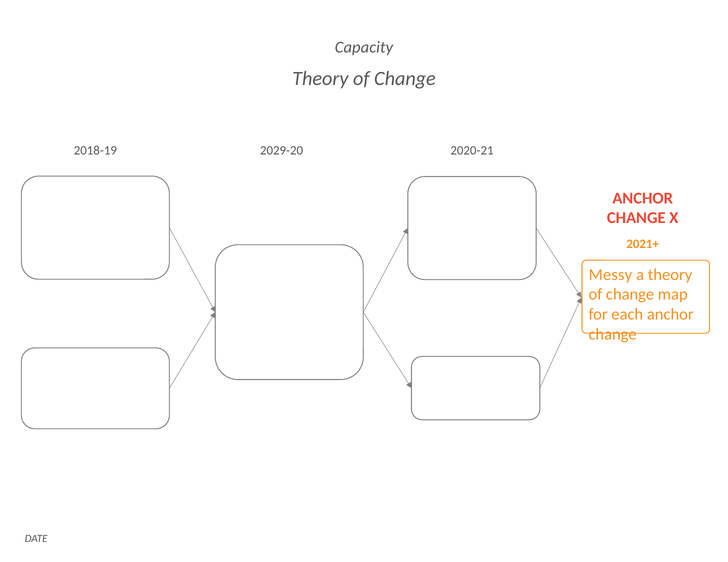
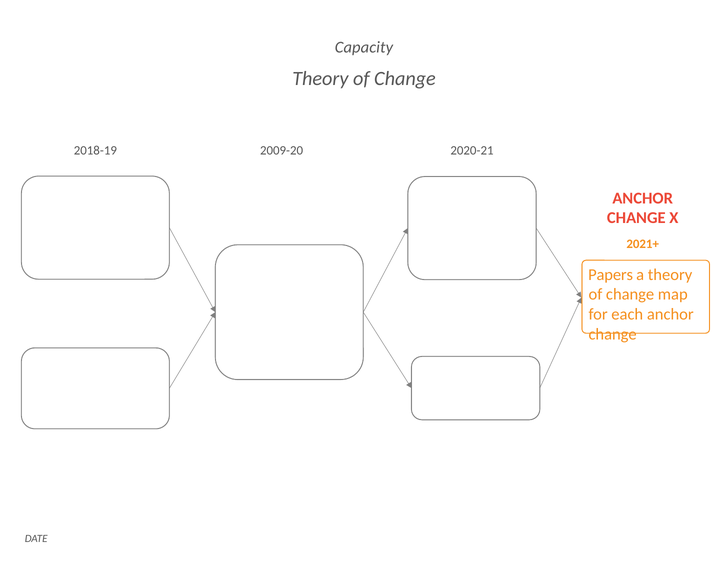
2029-20: 2029-20 -> 2009-20
Messy: Messy -> Papers
